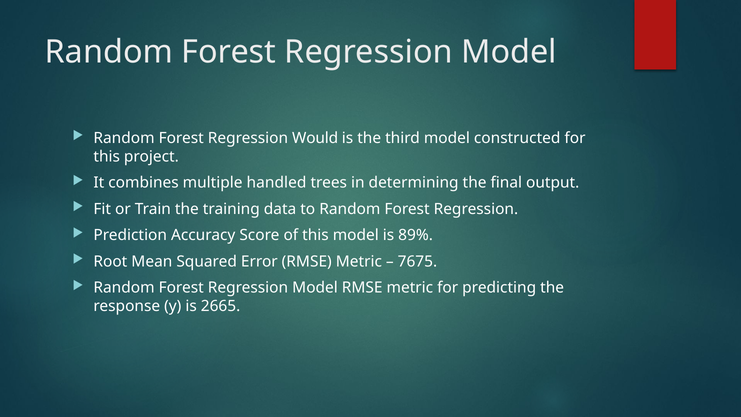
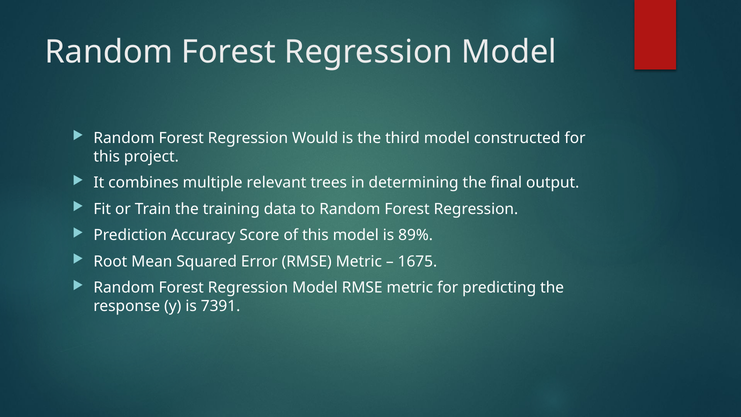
handled: handled -> relevant
7675: 7675 -> 1675
2665: 2665 -> 7391
